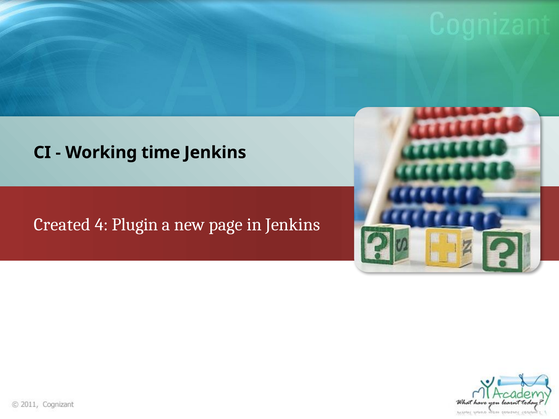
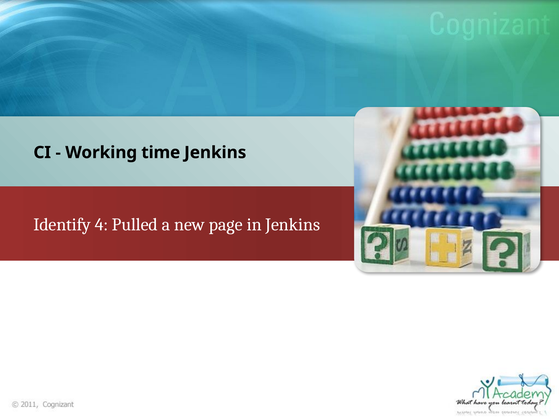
Created: Created -> Identify
Plugin: Plugin -> Pulled
